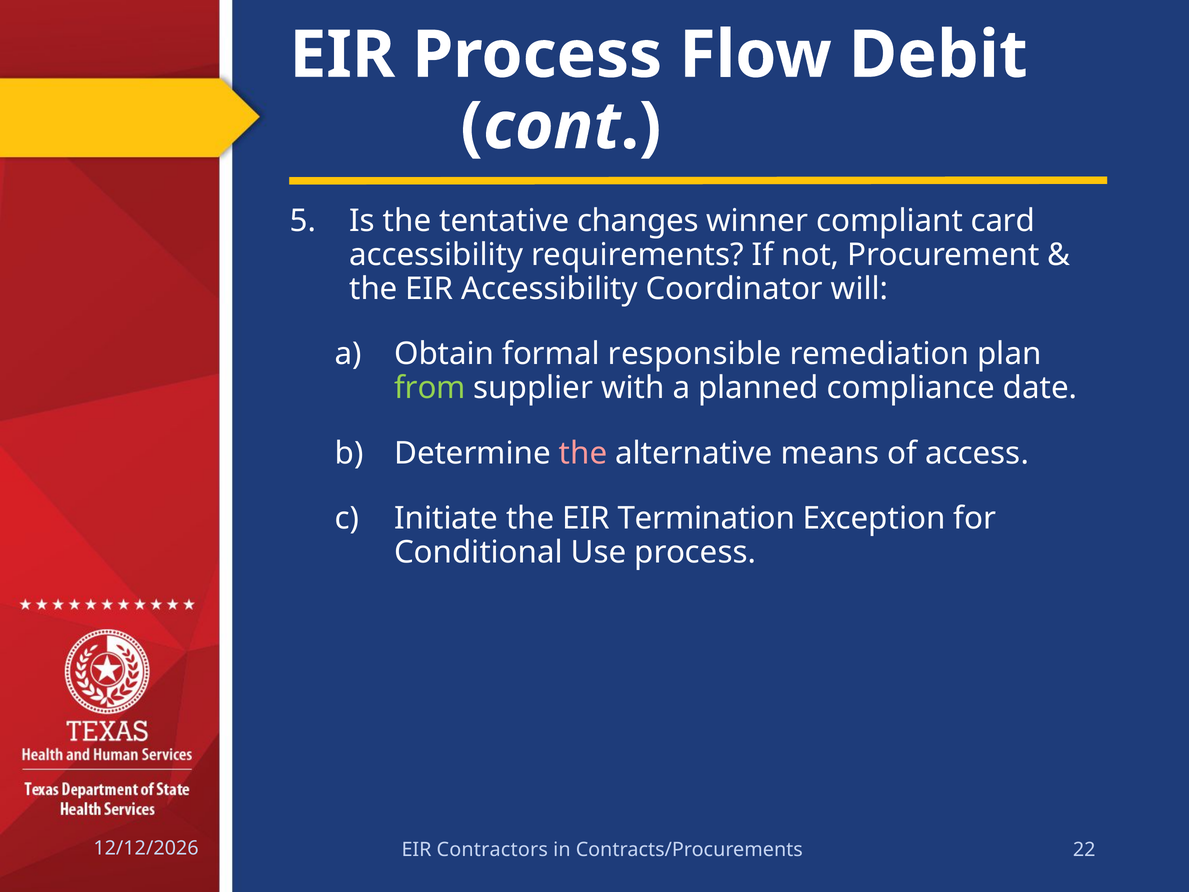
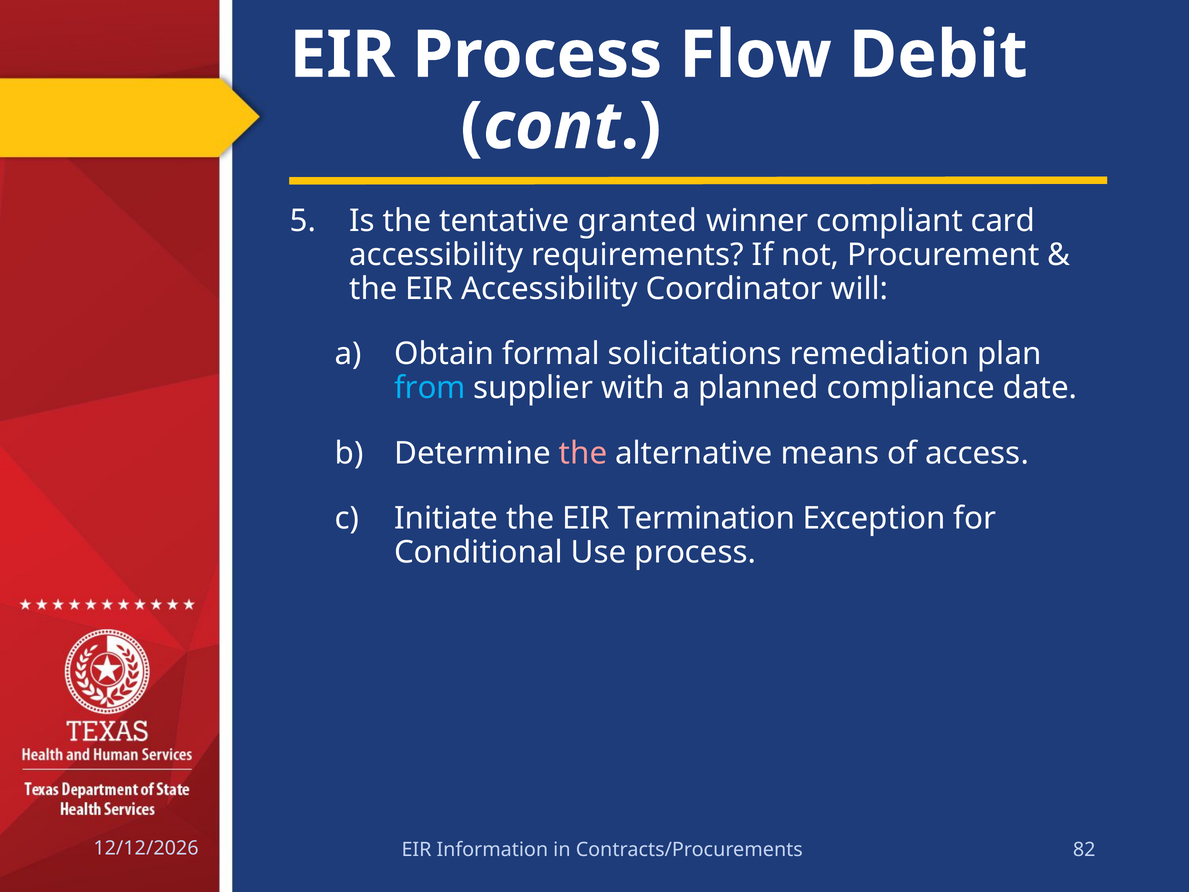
changes: changes -> granted
responsible: responsible -> solicitations
from colour: light green -> light blue
Contractors: Contractors -> Information
22: 22 -> 82
